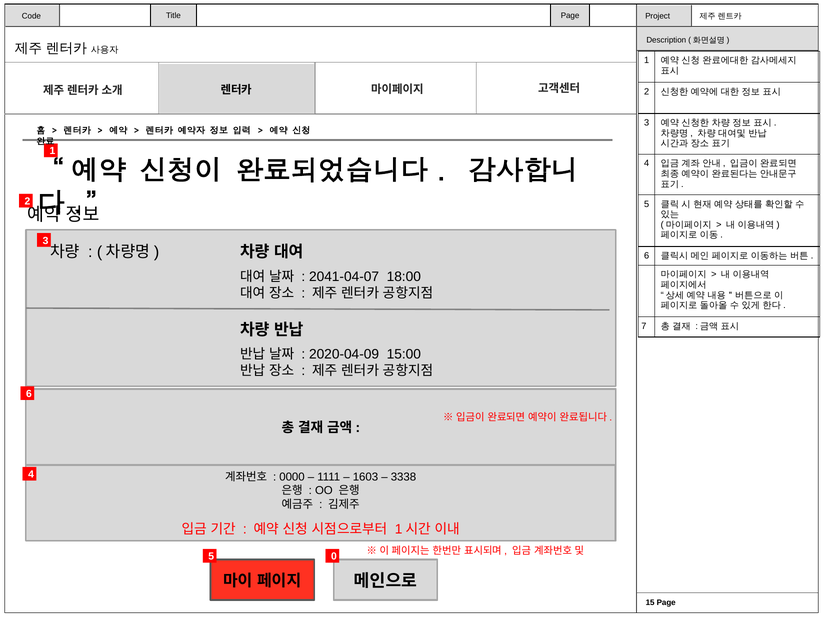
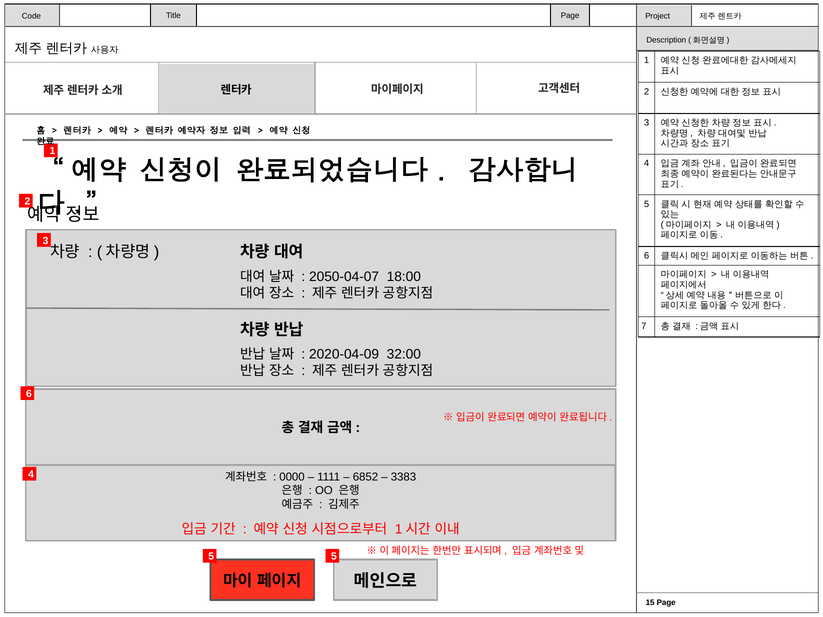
2041-04-07: 2041-04-07 -> 2050-04-07
15:00: 15:00 -> 32:00
1603: 1603 -> 6852
3338: 3338 -> 3383
5 0: 0 -> 5
